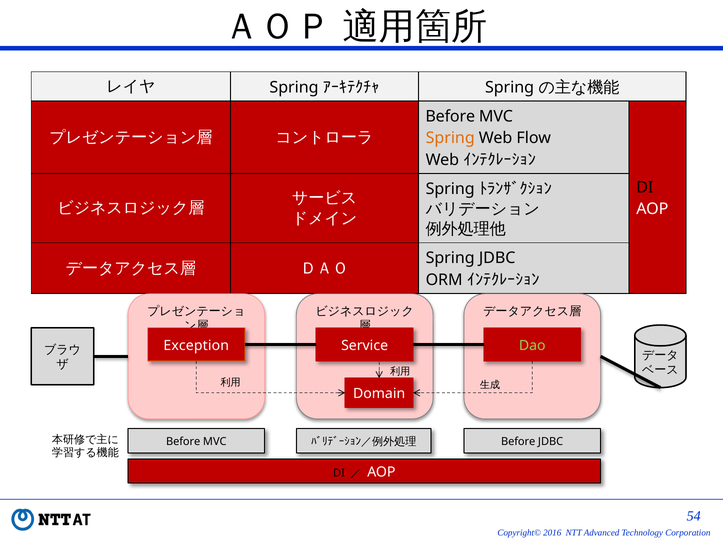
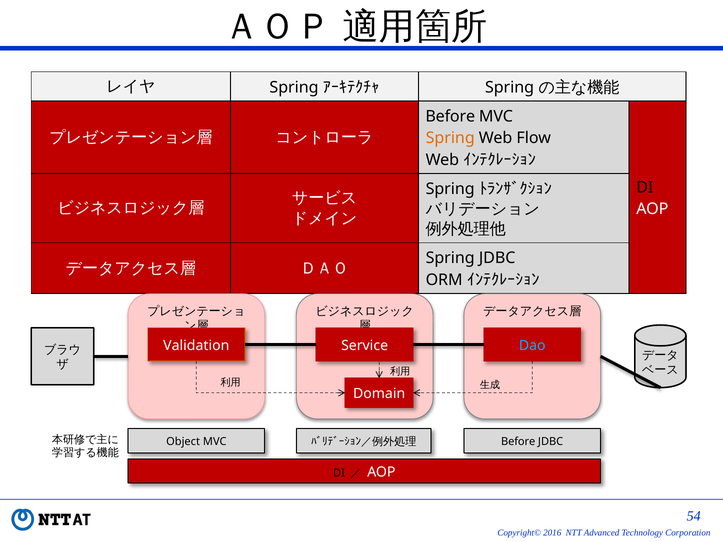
Exception: Exception -> Validation
Dao colour: light green -> light blue
Before at (183, 442): Before -> Object
